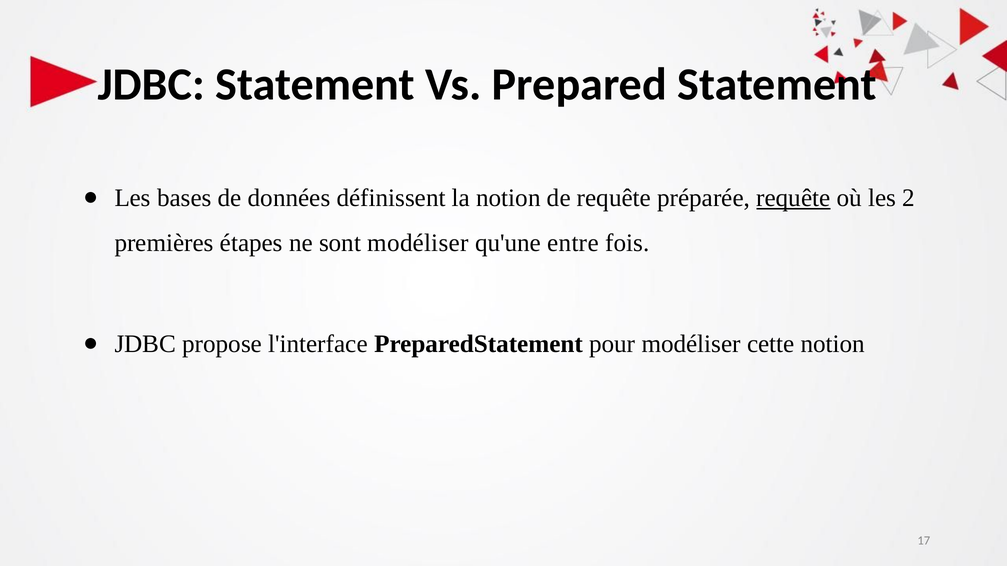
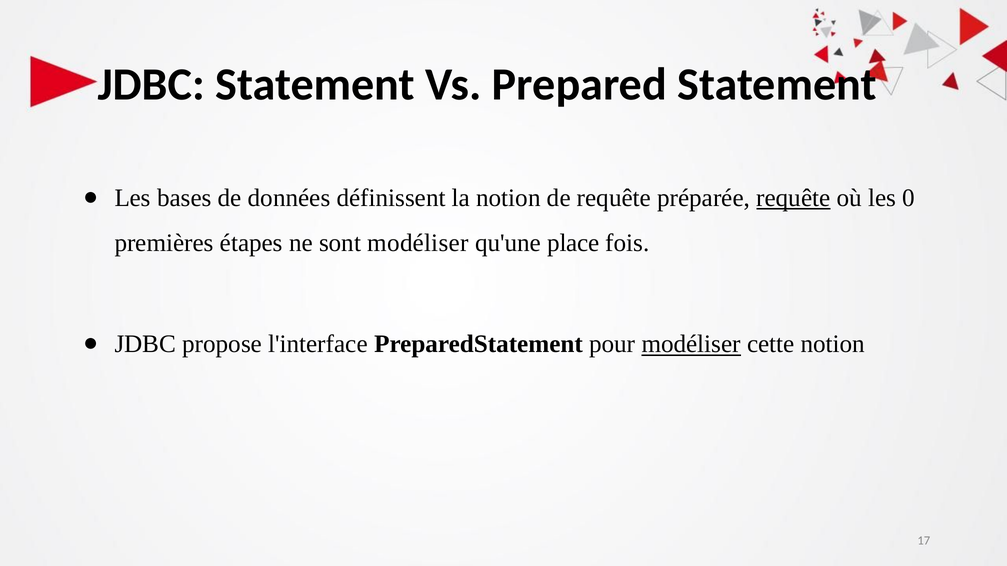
2: 2 -> 0
entre: entre -> place
modéliser at (691, 344) underline: none -> present
